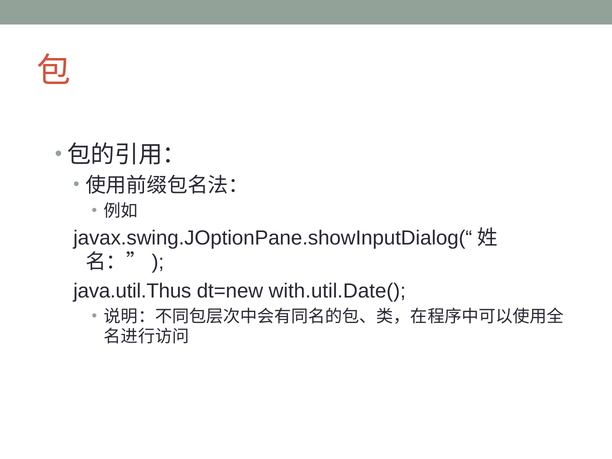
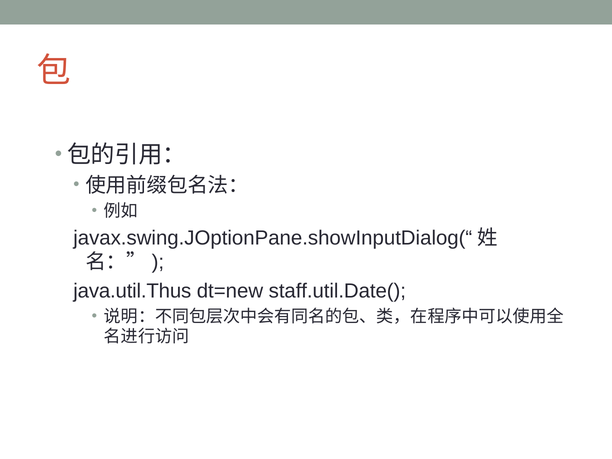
with.util.Date(: with.util.Date( -> staff.util.Date(
